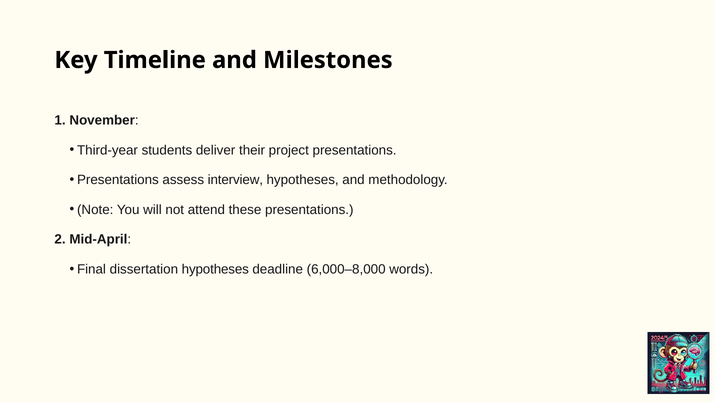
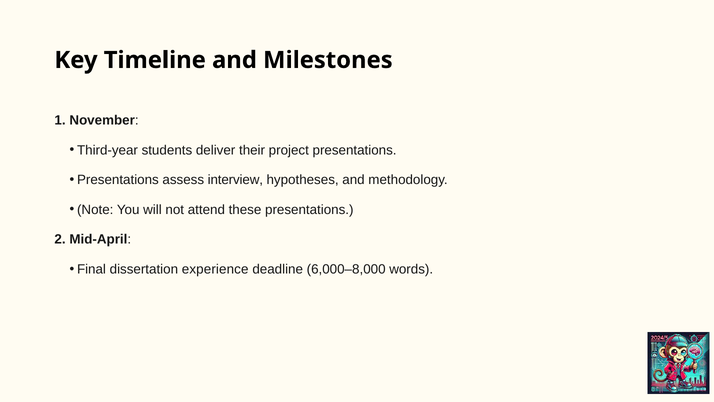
dissertation hypotheses: hypotheses -> experience
